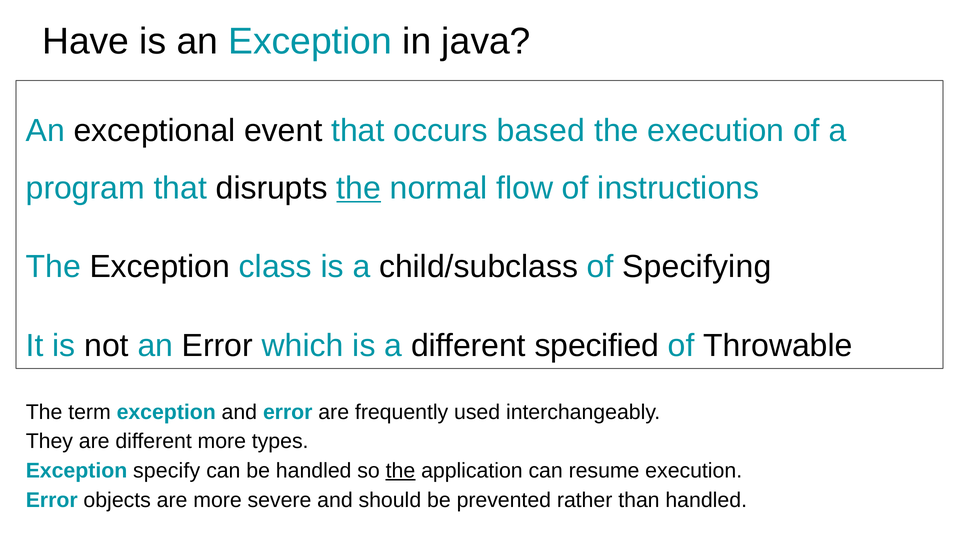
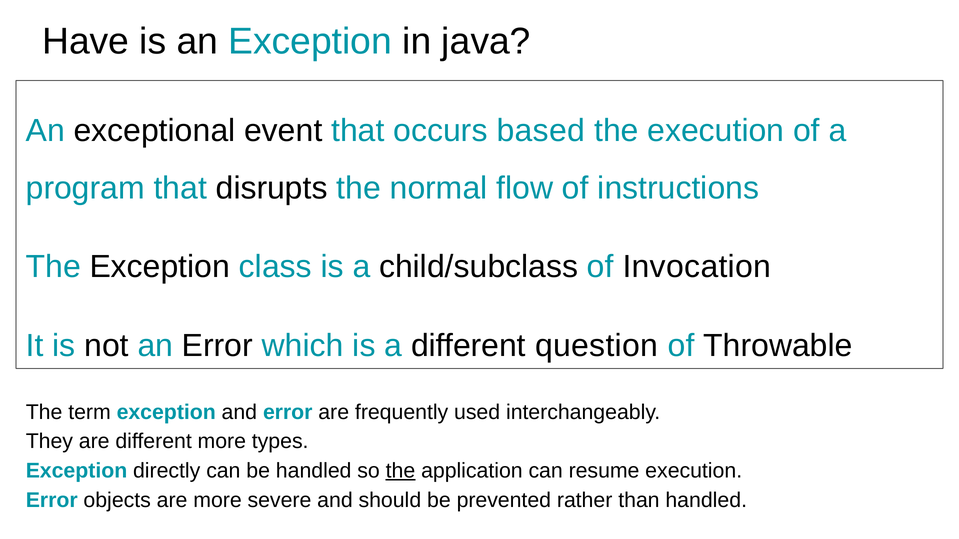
the at (359, 188) underline: present -> none
Specifying: Specifying -> Invocation
specified: specified -> question
specify: specify -> directly
